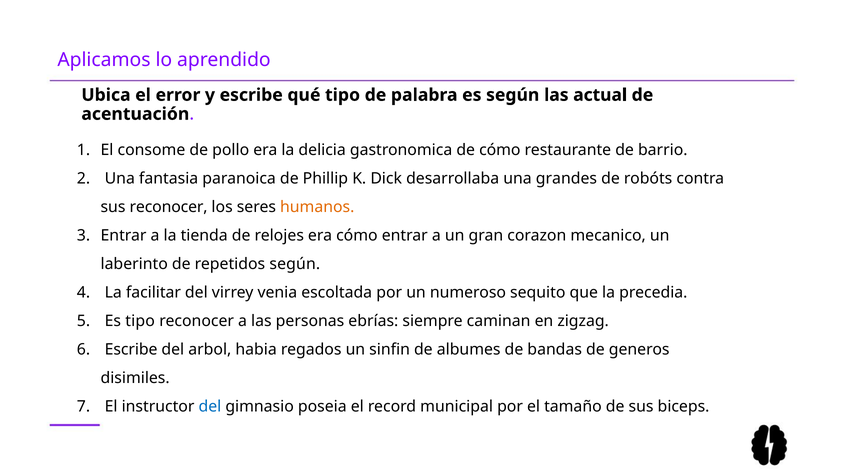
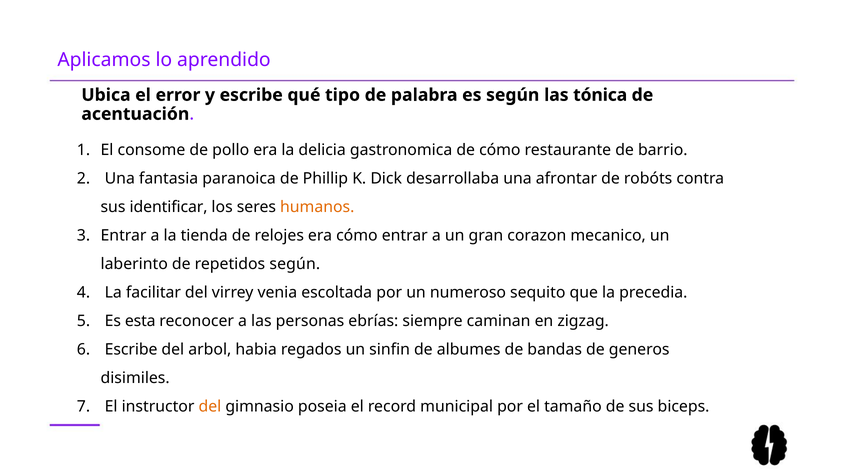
actual: actual -> tónica
grandes: grandes -> afrontar
sus reconocer: reconocer -> identificar
Es tipo: tipo -> esta
del at (210, 406) colour: blue -> orange
